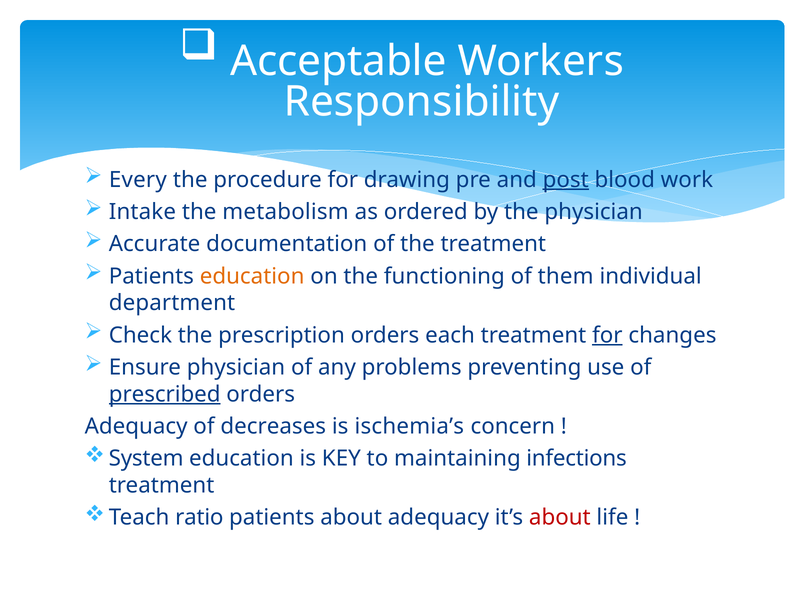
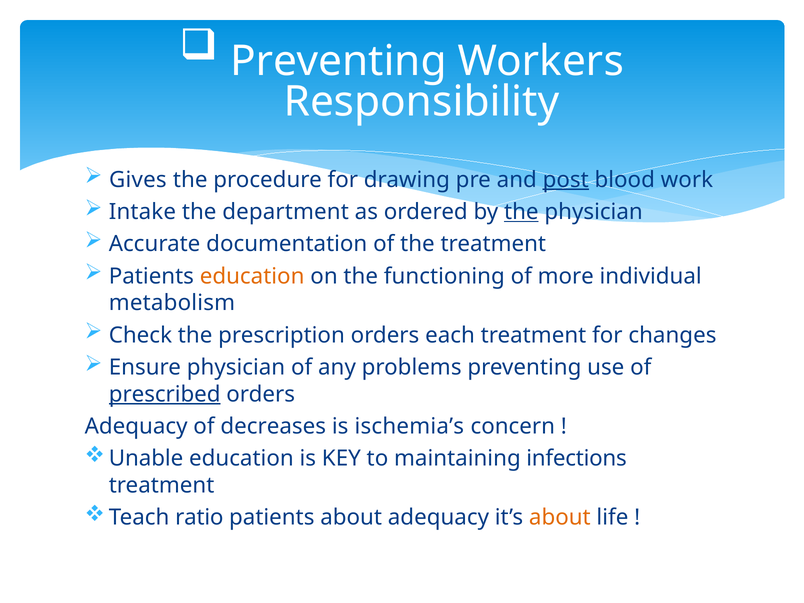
Acceptable at (338, 61): Acceptable -> Preventing
Every: Every -> Gives
metabolism: metabolism -> department
the at (521, 212) underline: none -> present
them: them -> more
department: department -> metabolism
for at (607, 335) underline: present -> none
System: System -> Unable
about at (560, 518) colour: red -> orange
